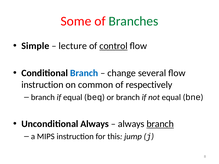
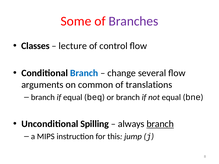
Branches colour: green -> purple
Simple: Simple -> Classes
control underline: present -> none
instruction at (42, 85): instruction -> arguments
respectively: respectively -> translations
Unconditional Always: Always -> Spilling
